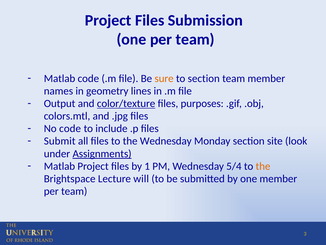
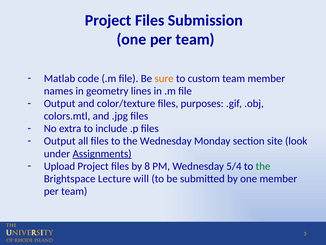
to section: section -> custom
color/texture underline: present -> none
No code: code -> extra
Submit at (60, 141): Submit -> Output
Matlab at (59, 166): Matlab -> Upload
1: 1 -> 8
the at (263, 166) colour: orange -> green
